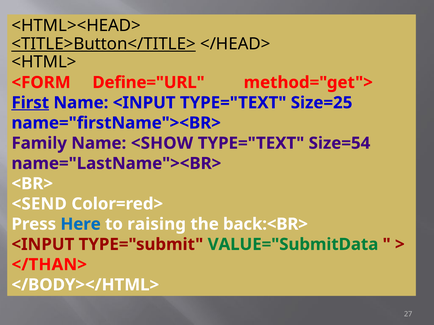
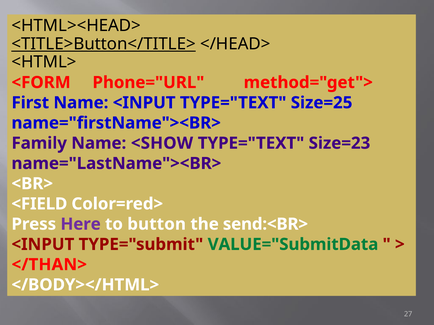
Define="URL: Define="URL -> Phone="URL
First underline: present -> none
Size=54: Size=54 -> Size=23
<SEND: <SEND -> <FIELD
Here colour: blue -> purple
raising: raising -> button
back:<BR>: back:<BR> -> send:<BR>
